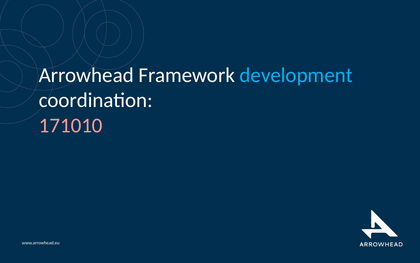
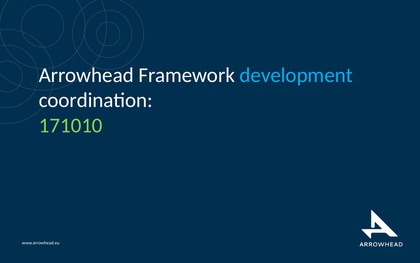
171010 colour: pink -> light green
